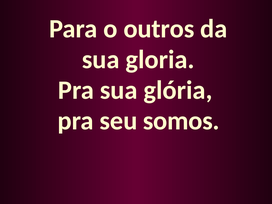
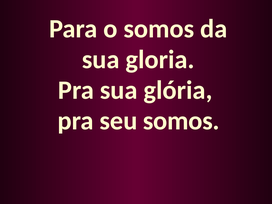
o outros: outros -> somos
